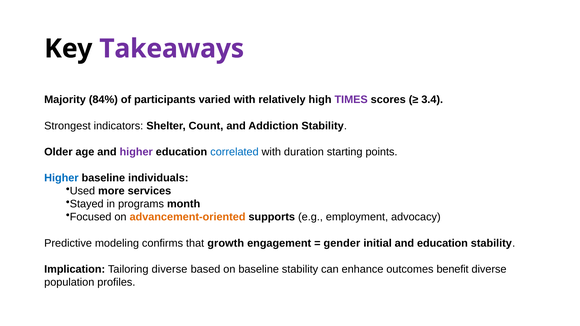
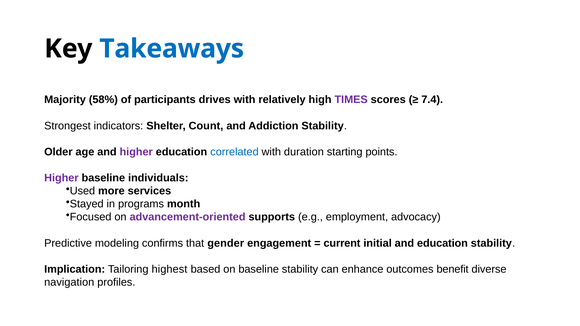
Takeaways colour: purple -> blue
84%: 84% -> 58%
varied: varied -> drives
3.4: 3.4 -> 7.4
Higher at (61, 178) colour: blue -> purple
advancement-oriented colour: orange -> purple
growth: growth -> gender
gender: gender -> current
Tailoring diverse: diverse -> highest
population: population -> navigation
